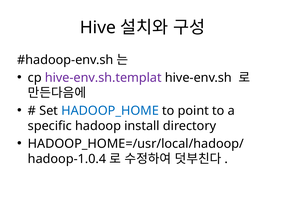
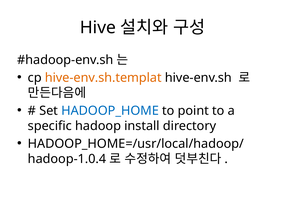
hive-env.sh.templat colour: purple -> orange
